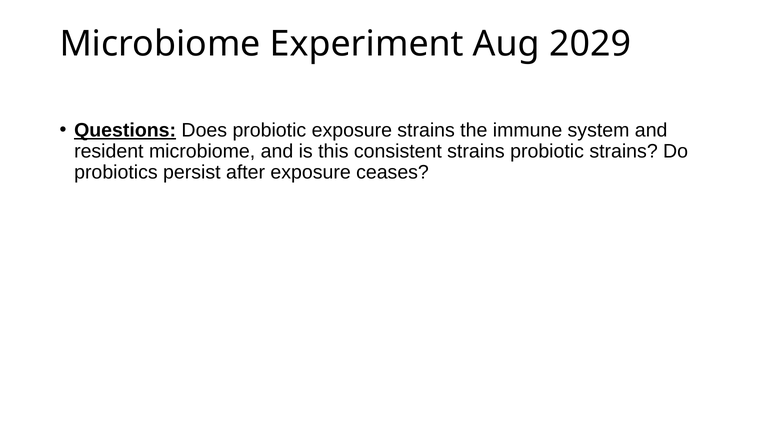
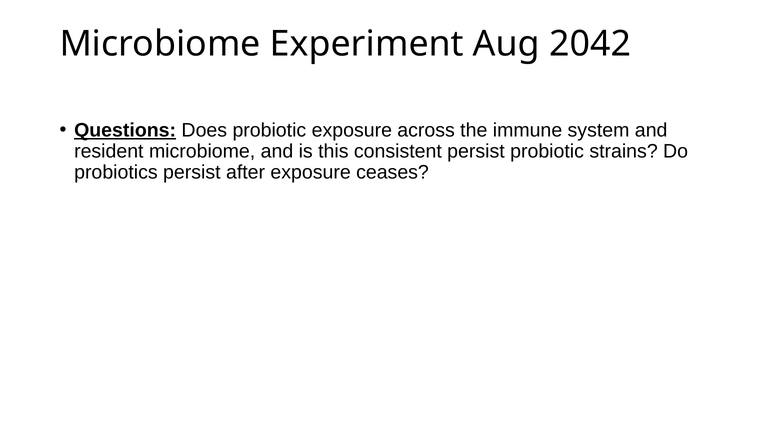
2029: 2029 -> 2042
exposure strains: strains -> across
consistent strains: strains -> persist
